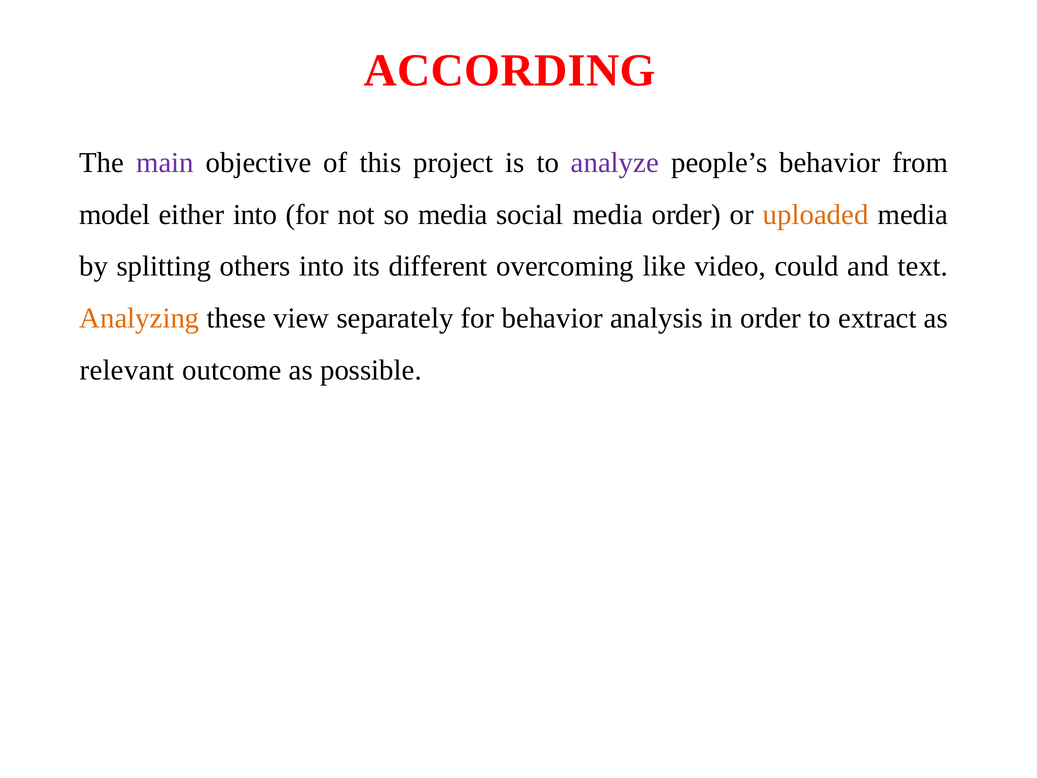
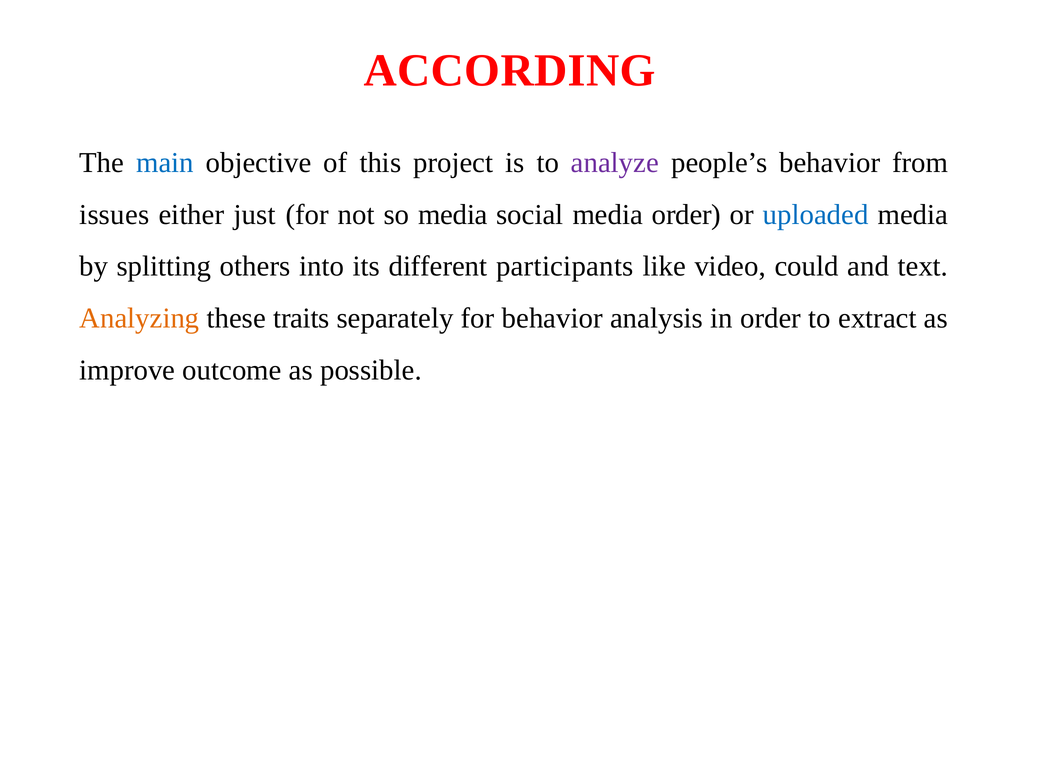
main colour: purple -> blue
model: model -> issues
either into: into -> just
uploaded colour: orange -> blue
overcoming: overcoming -> participants
view: view -> traits
relevant: relevant -> improve
